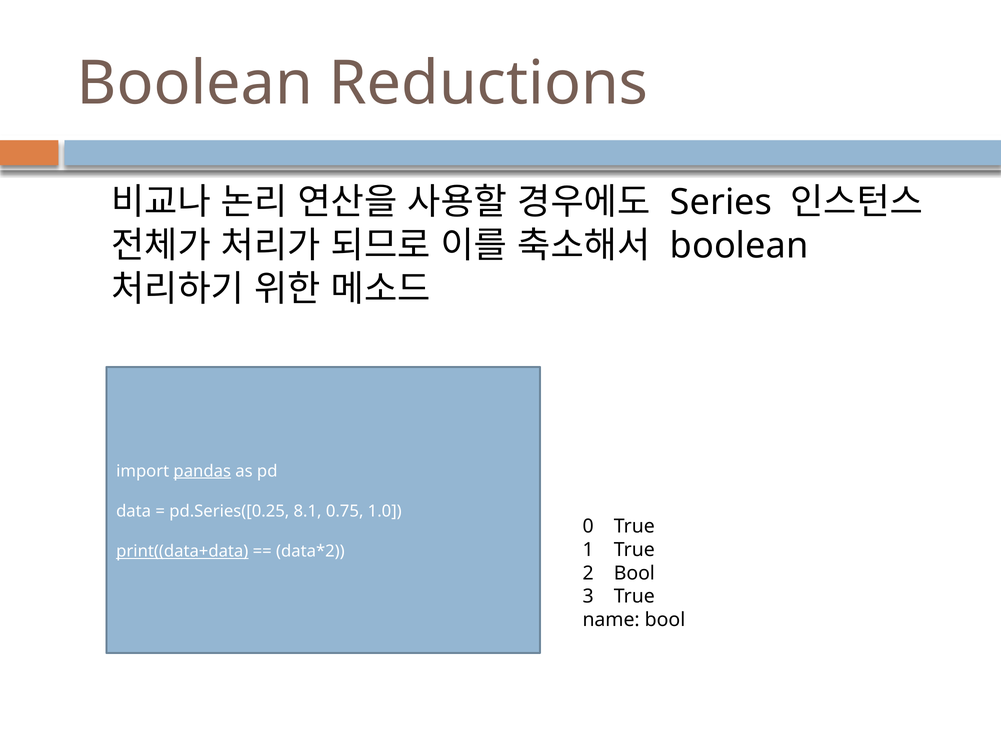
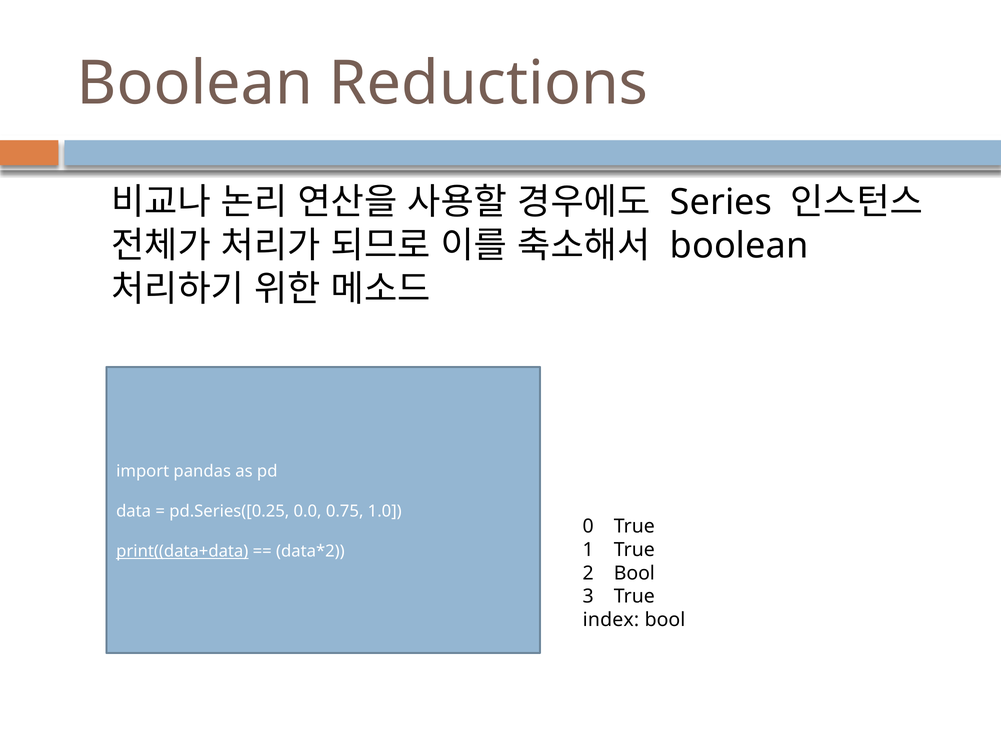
pandas underline: present -> none
8.1: 8.1 -> 0.0
name: name -> index
